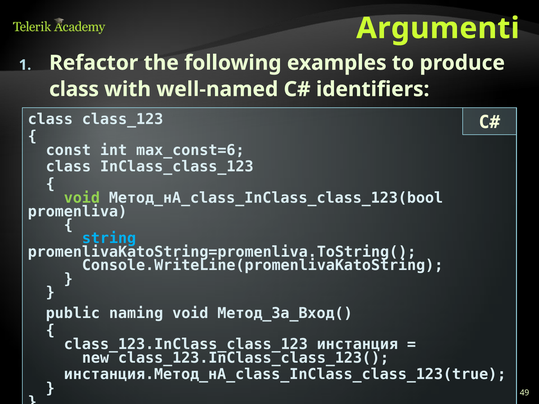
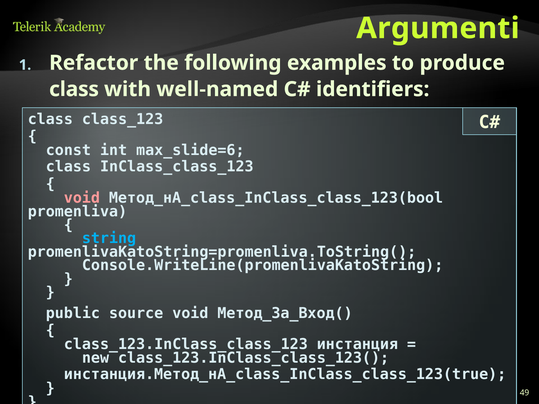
max_const=6: max_const=6 -> max_slide=6
void at (82, 198) colour: light green -> pink
naming: naming -> source
